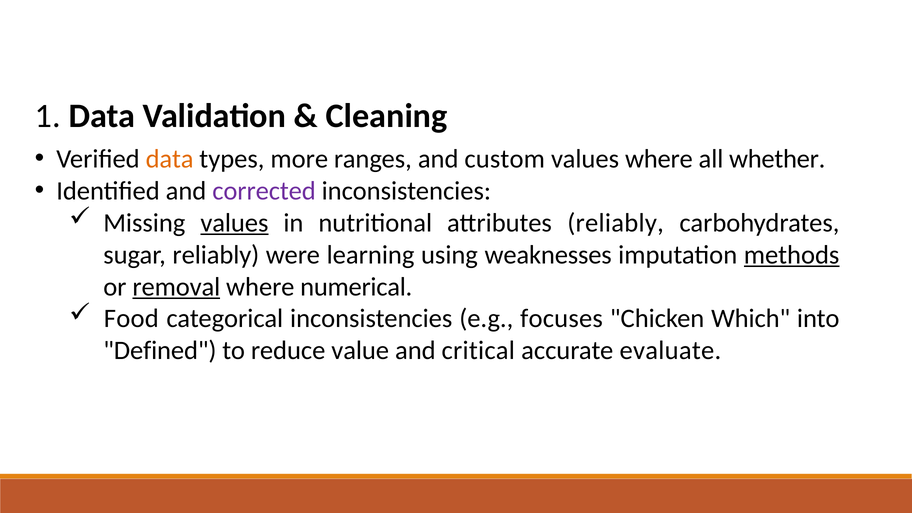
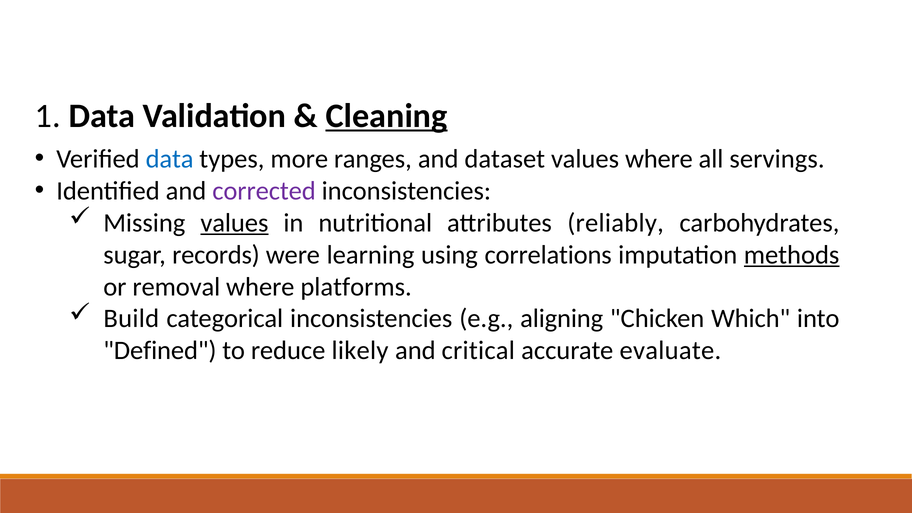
Cleaning underline: none -> present
data at (170, 159) colour: orange -> blue
custom: custom -> dataset
whether: whether -> servings
sugar reliably: reliably -> records
weaknesses: weaknesses -> correlations
removal underline: present -> none
numerical: numerical -> platforms
Food: Food -> Build
focuses: focuses -> aligning
value: value -> likely
